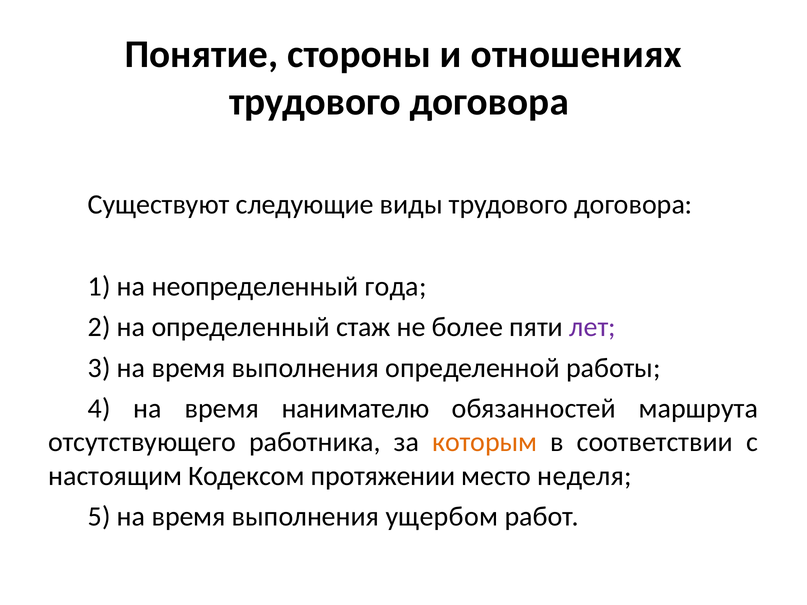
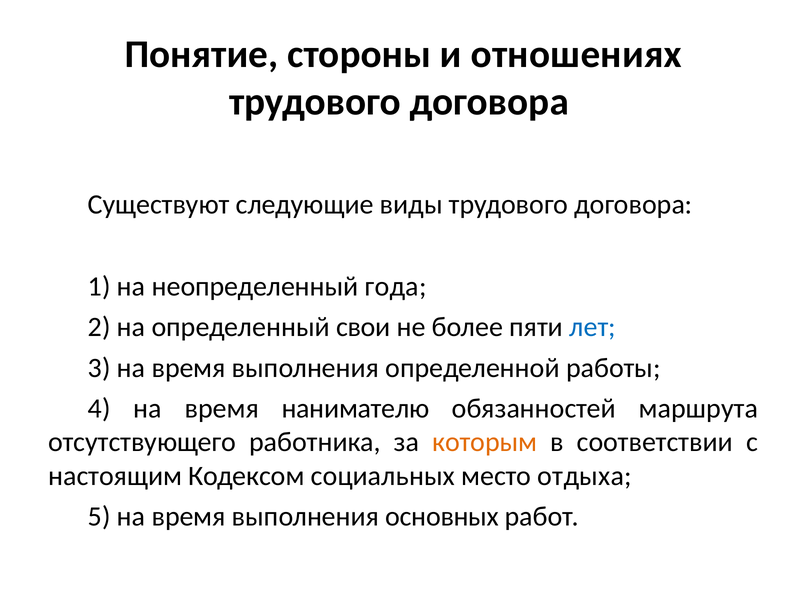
стаж: стаж -> свои
лет colour: purple -> blue
протяжении: протяжении -> социальных
неделя: неделя -> отдыха
ущербом: ущербом -> основных
